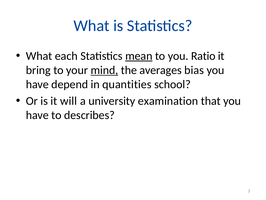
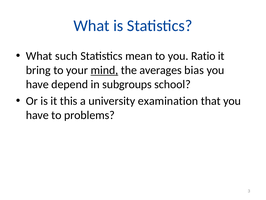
each: each -> such
mean underline: present -> none
quantities: quantities -> subgroups
will: will -> this
describes: describes -> problems
